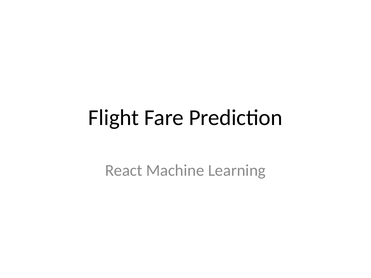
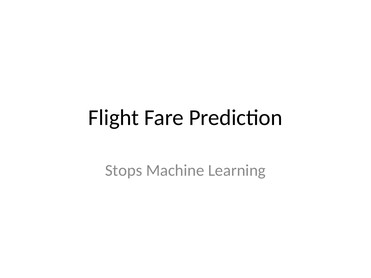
React: React -> Stops
